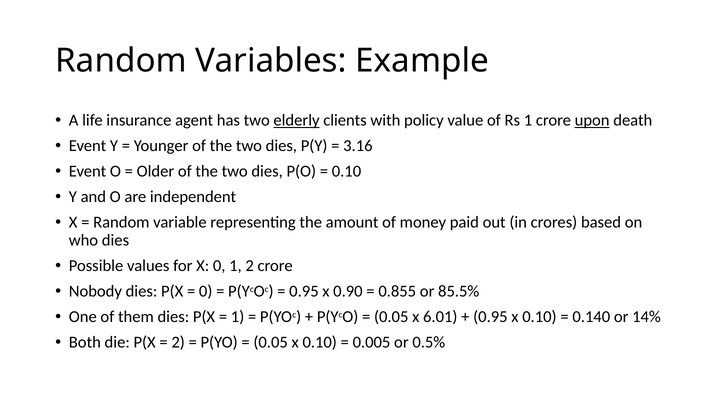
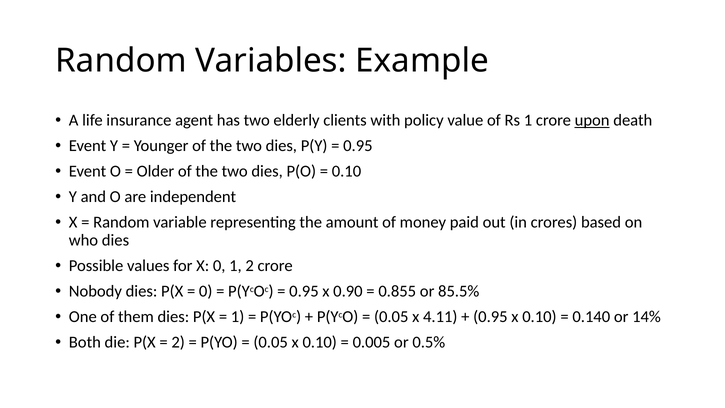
elderly underline: present -> none
3.16 at (358, 146): 3.16 -> 0.95
6.01: 6.01 -> 4.11
